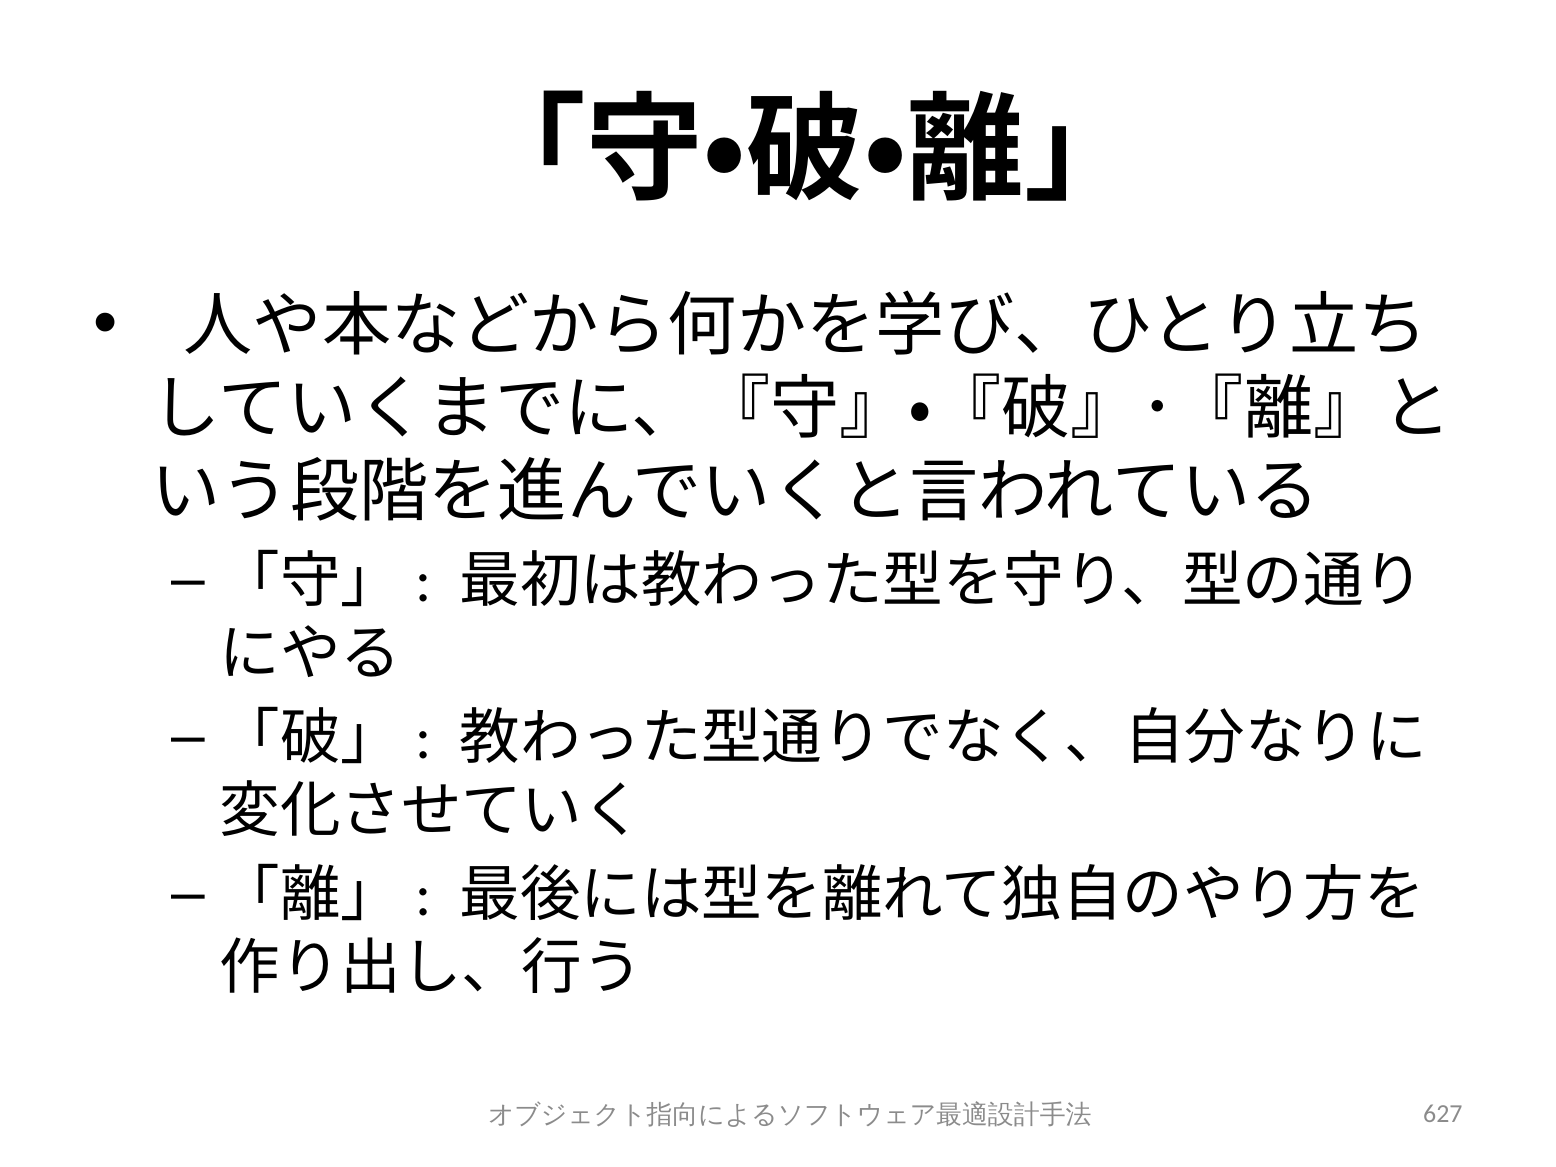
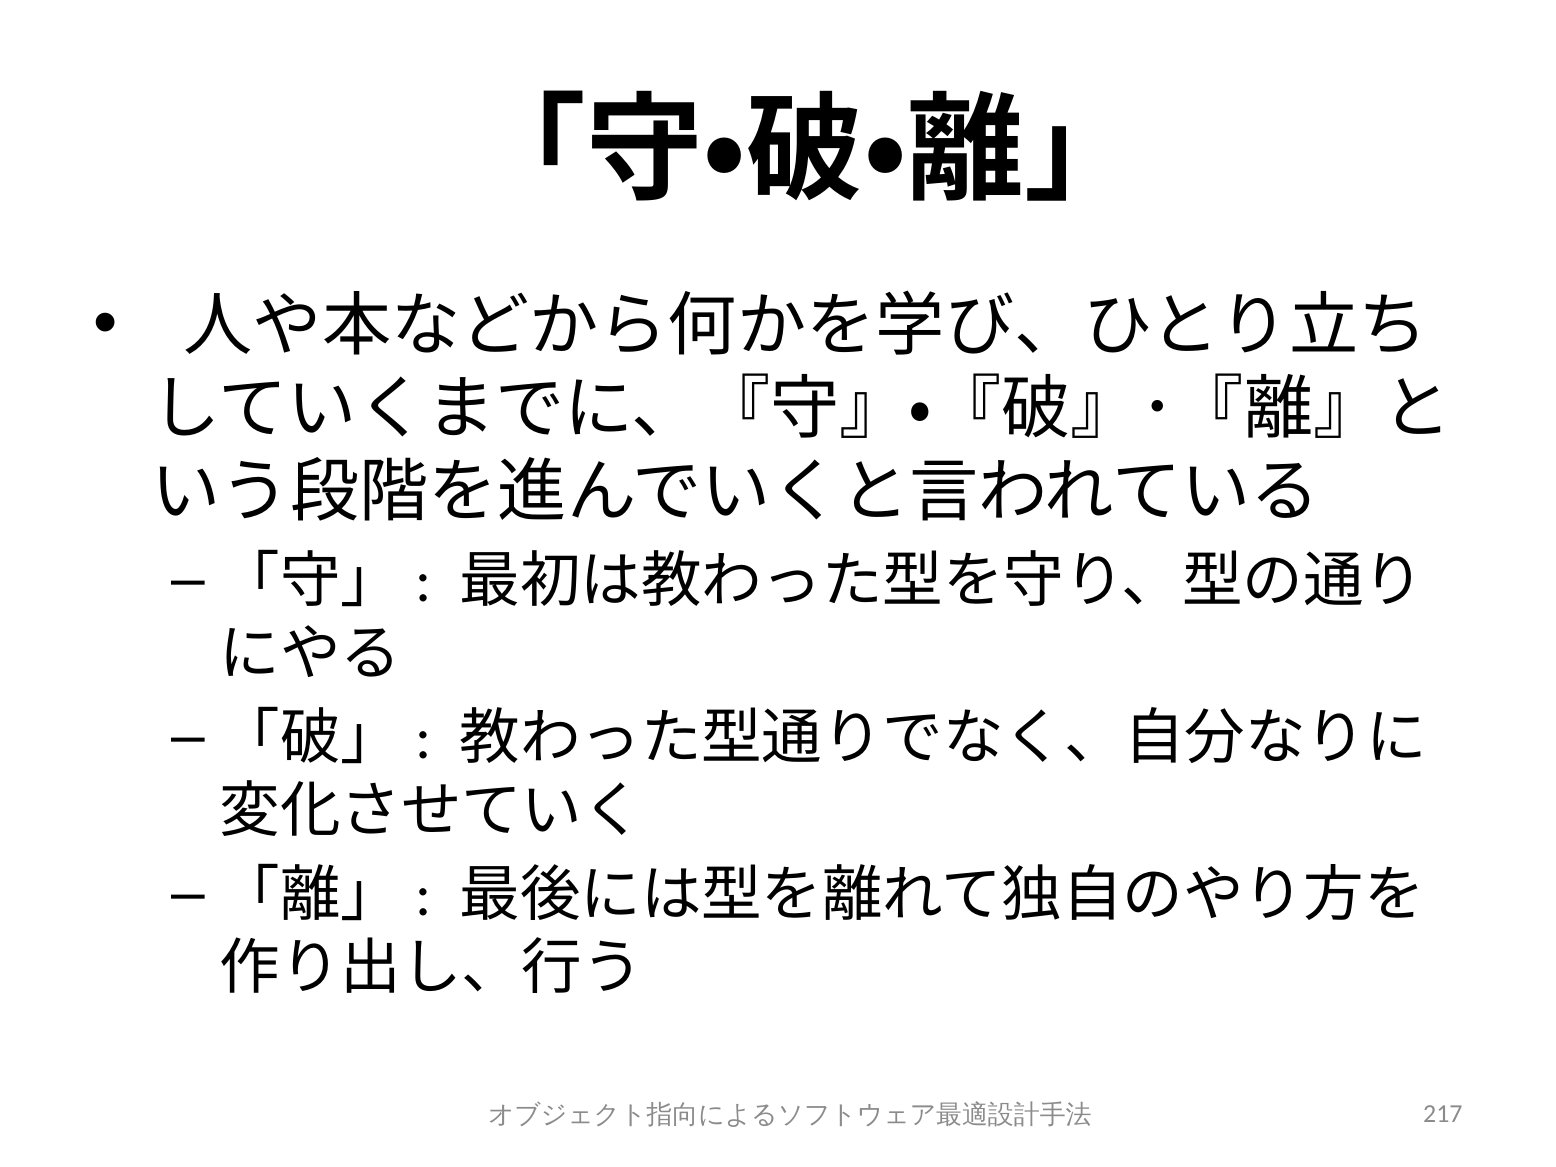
627: 627 -> 217
